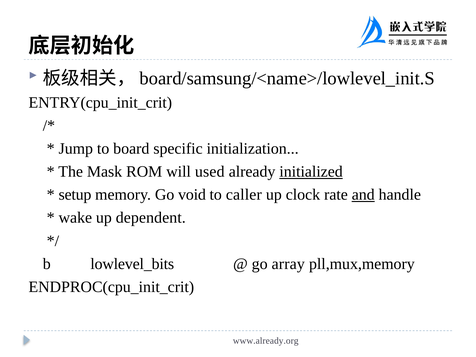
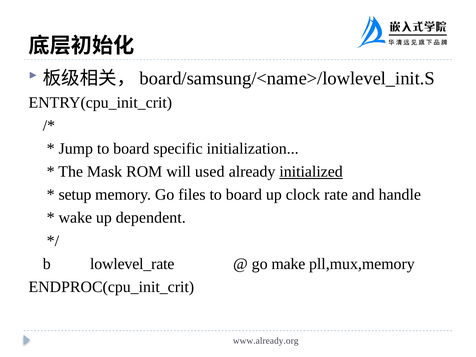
void: void -> files
caller at (244, 195): caller -> board
and underline: present -> none
lowlevel_bits: lowlevel_bits -> lowlevel_rate
array: array -> make
